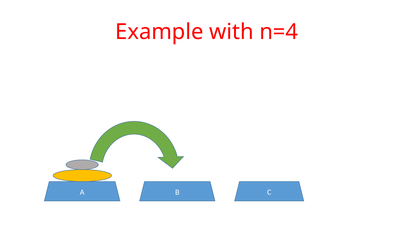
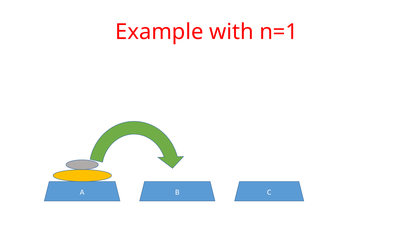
n=4: n=4 -> n=1
